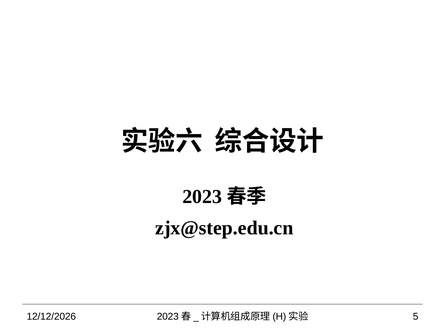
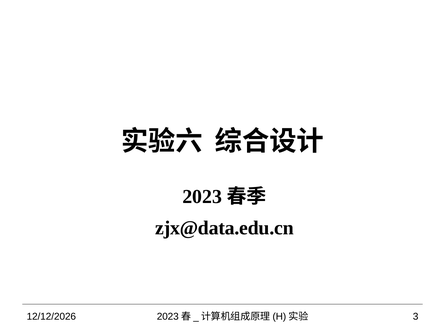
zjx@step.edu.cn: zjx@step.edu.cn -> zjx@data.edu.cn
5: 5 -> 3
